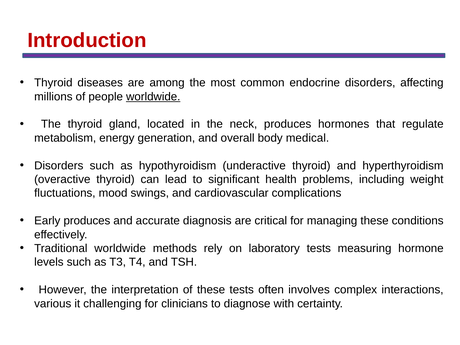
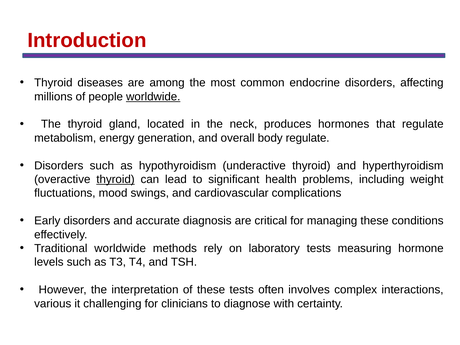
body medical: medical -> regulate
thyroid at (116, 179) underline: none -> present
Early produces: produces -> disorders
